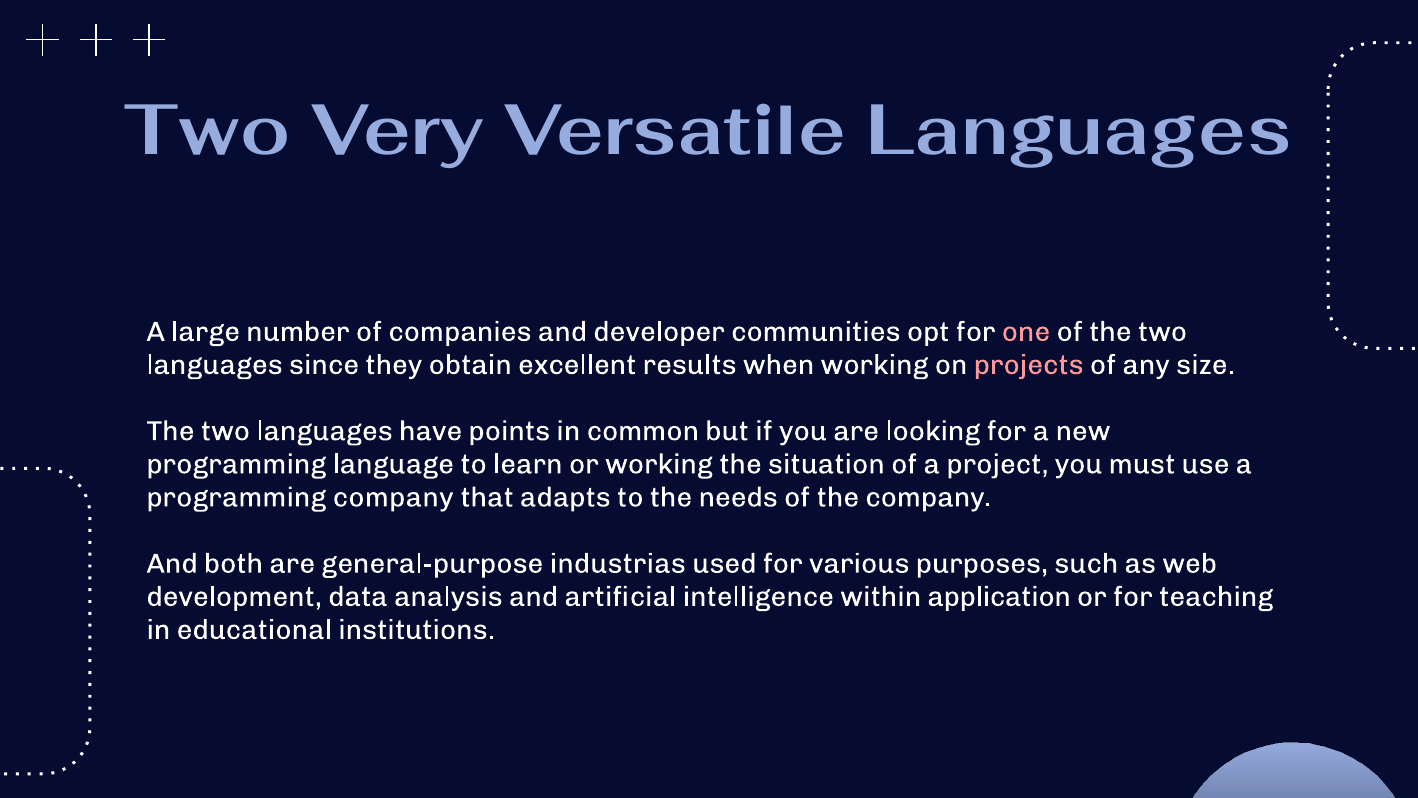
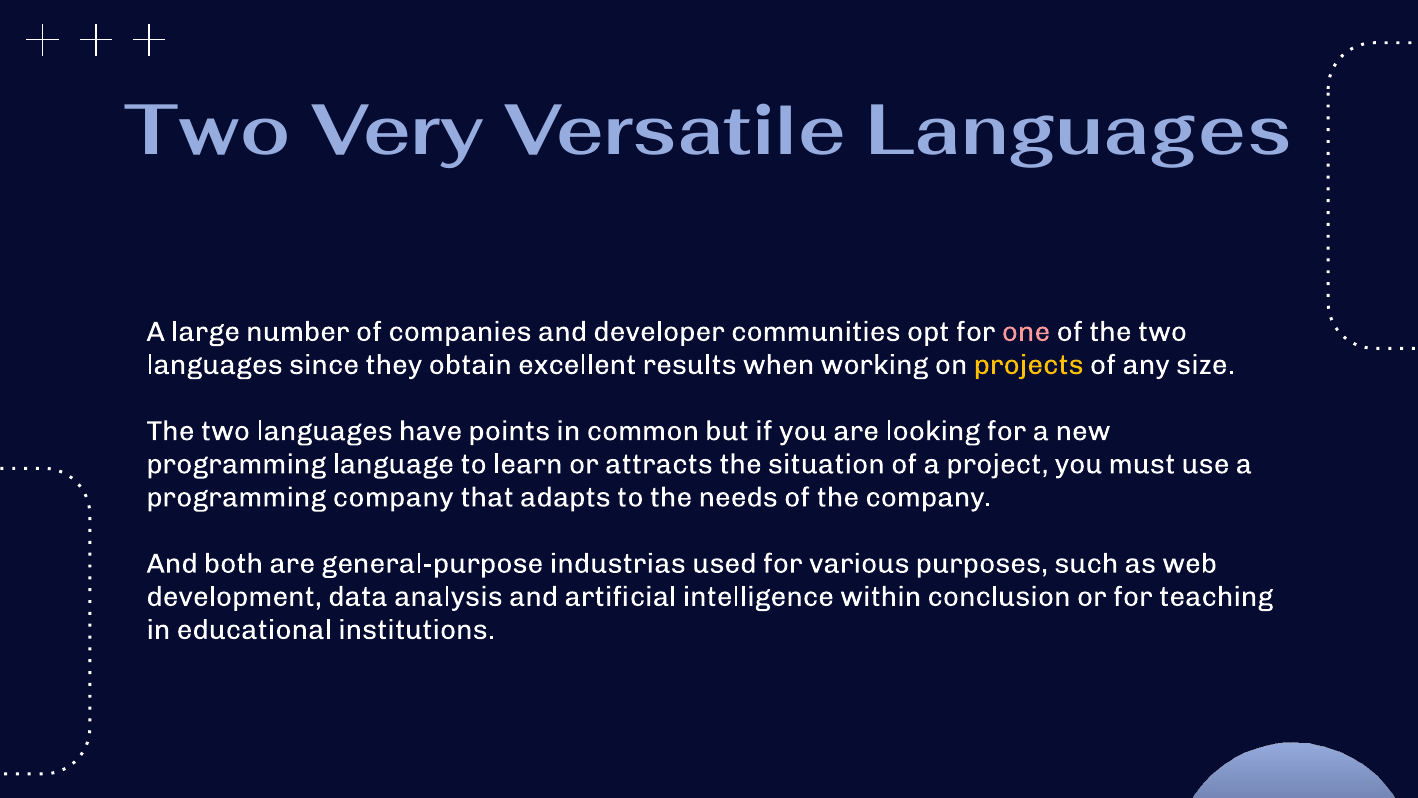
projects colour: pink -> yellow
or working: working -> attracts
application: application -> conclusion
